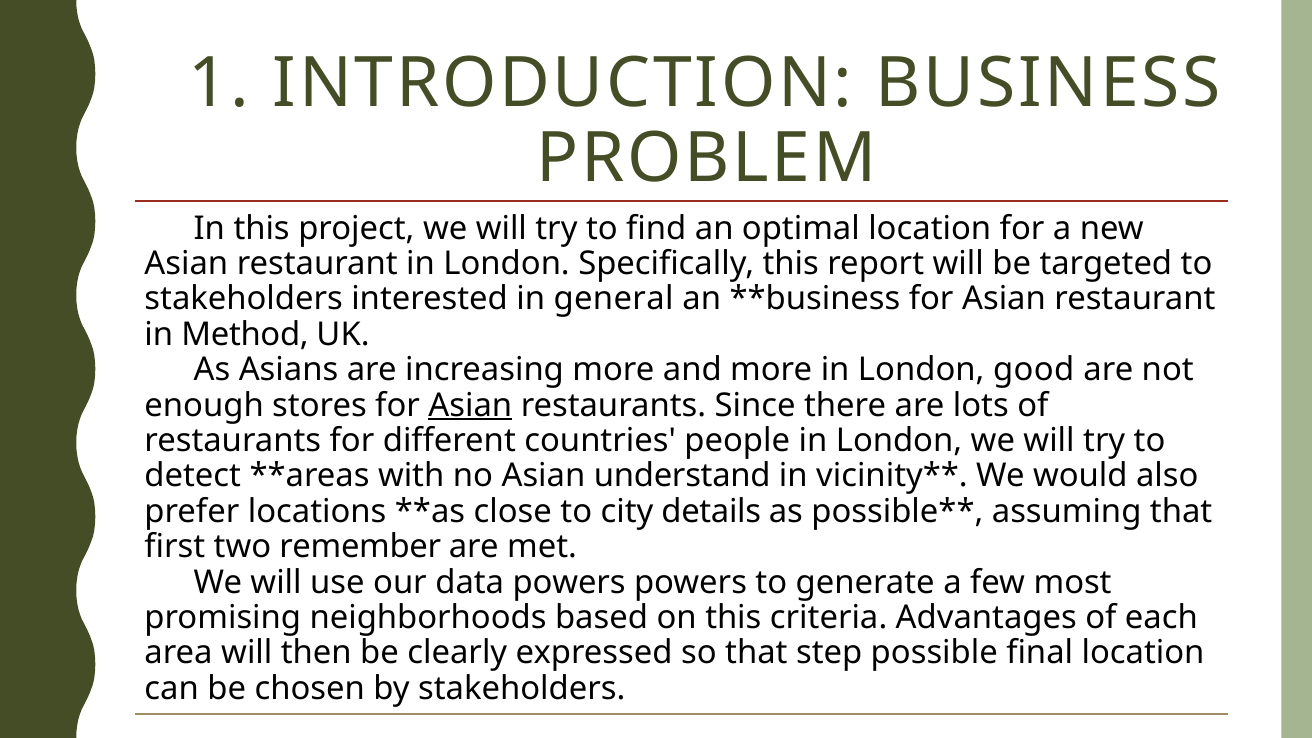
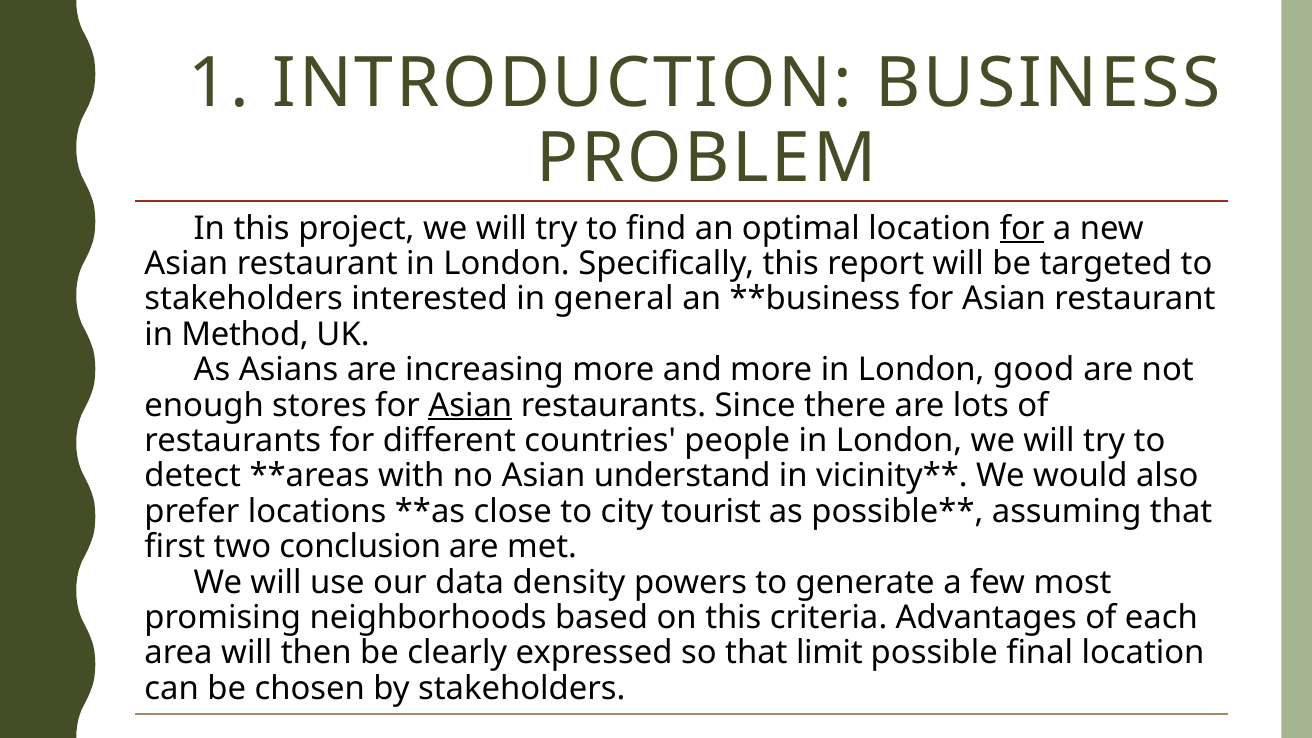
for at (1022, 228) underline: none -> present
details: details -> tourist
remember: remember -> conclusion
data powers: powers -> density
step: step -> limit
